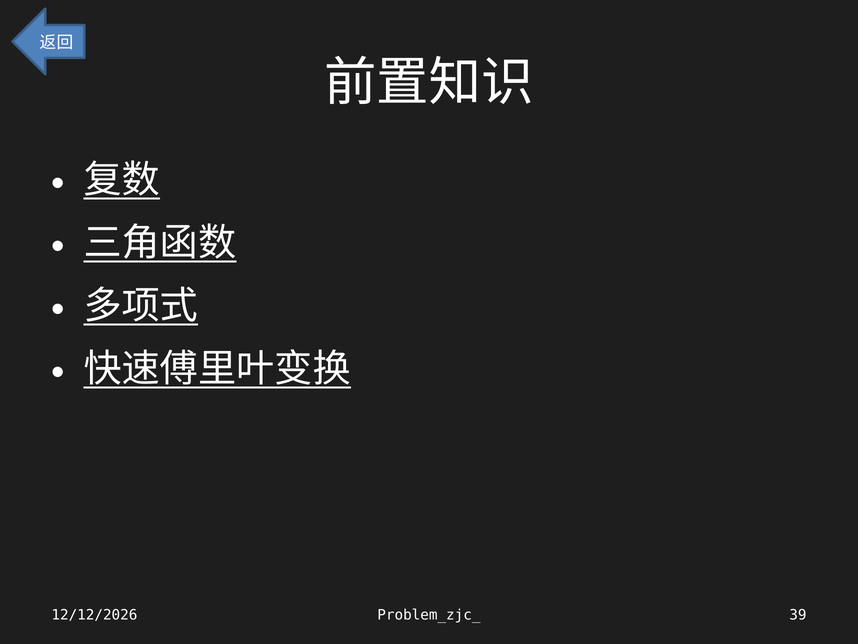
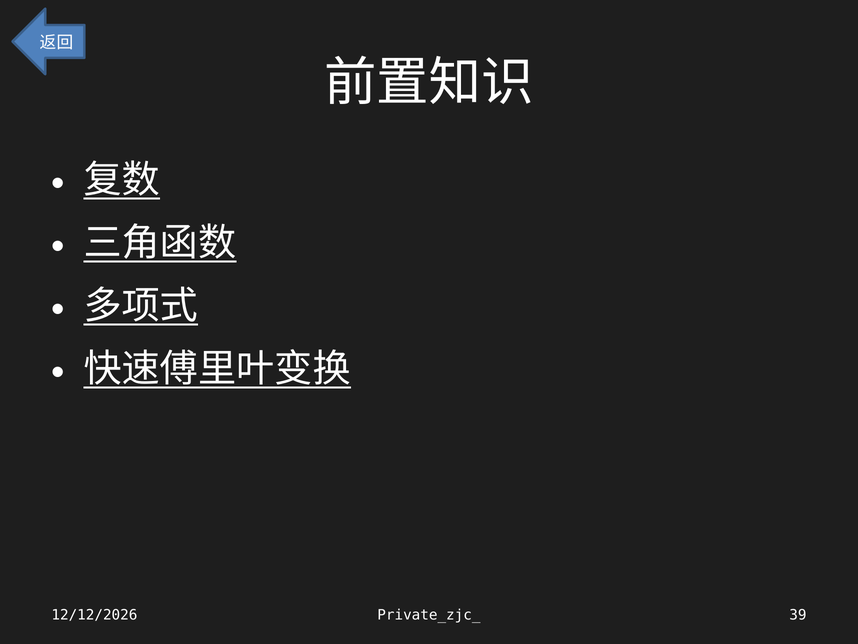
Problem_zjc_: Problem_zjc_ -> Private_zjc_
